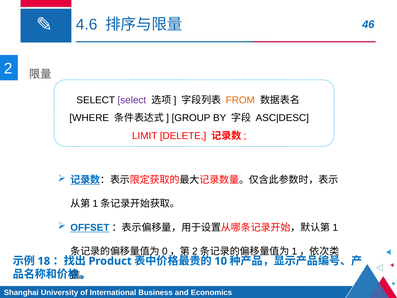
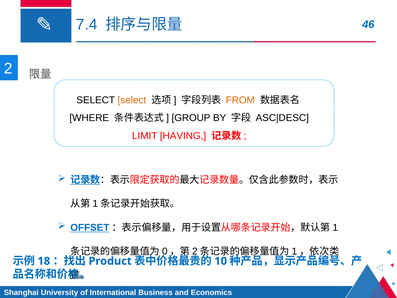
4.6: 4.6 -> 7.4
select at (132, 100) colour: purple -> orange
DELETE: DELETE -> HAVING
